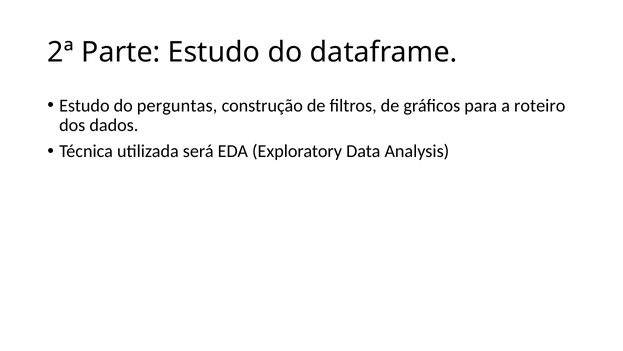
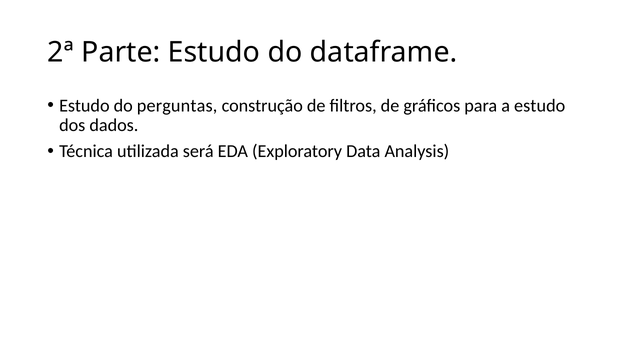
a roteiro: roteiro -> estudo
